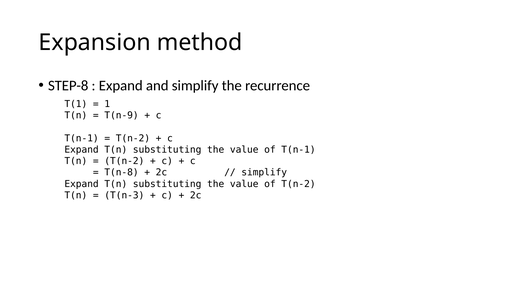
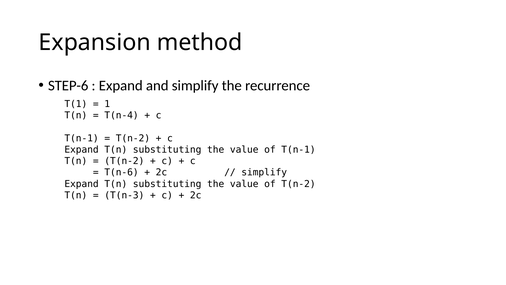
STEP-8: STEP-8 -> STEP-6
T(n-9: T(n-9 -> T(n-4
T(n-8: T(n-8 -> T(n-6
